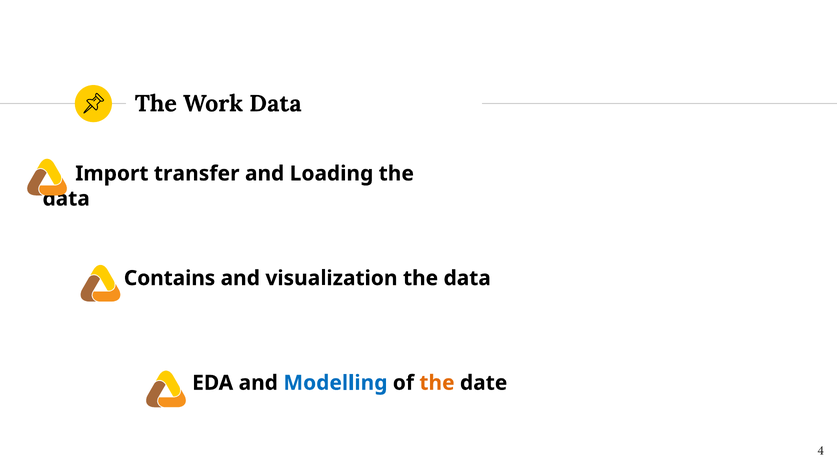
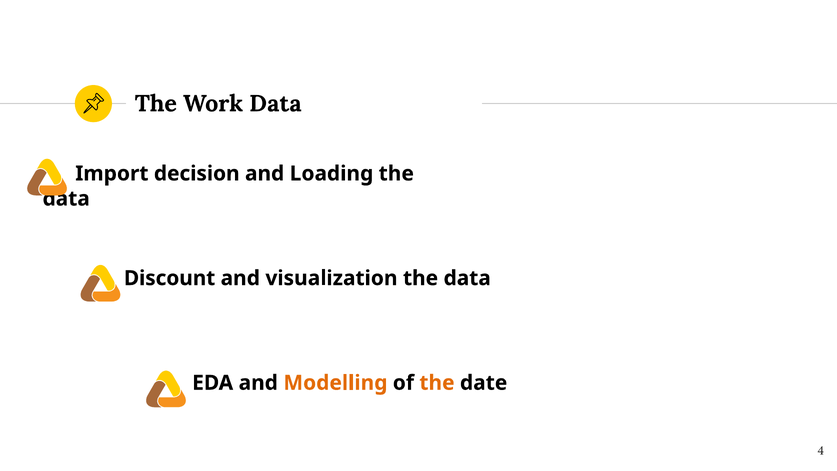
transfer: transfer -> decision
Contains: Contains -> Discount
Modelling colour: blue -> orange
